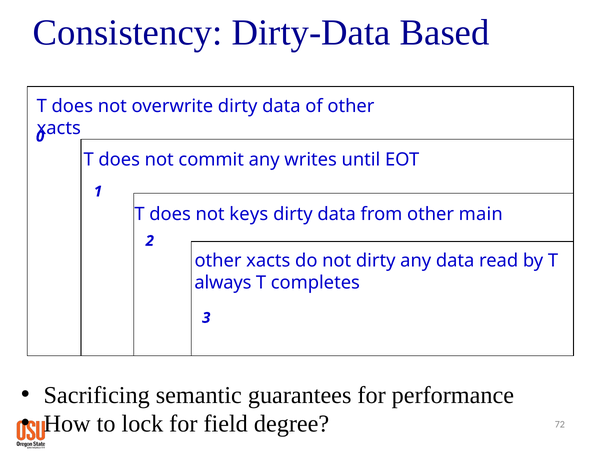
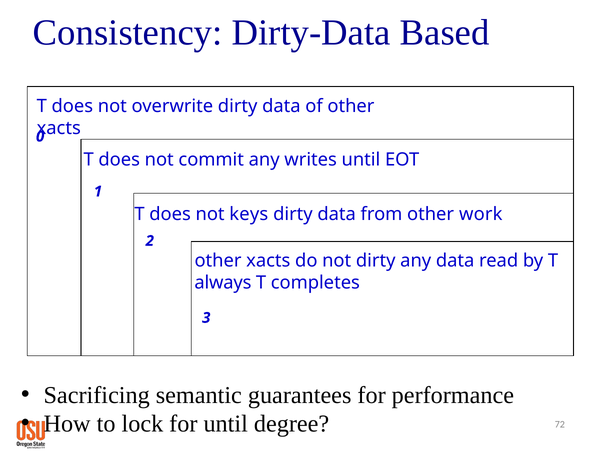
main: main -> work
for field: field -> until
